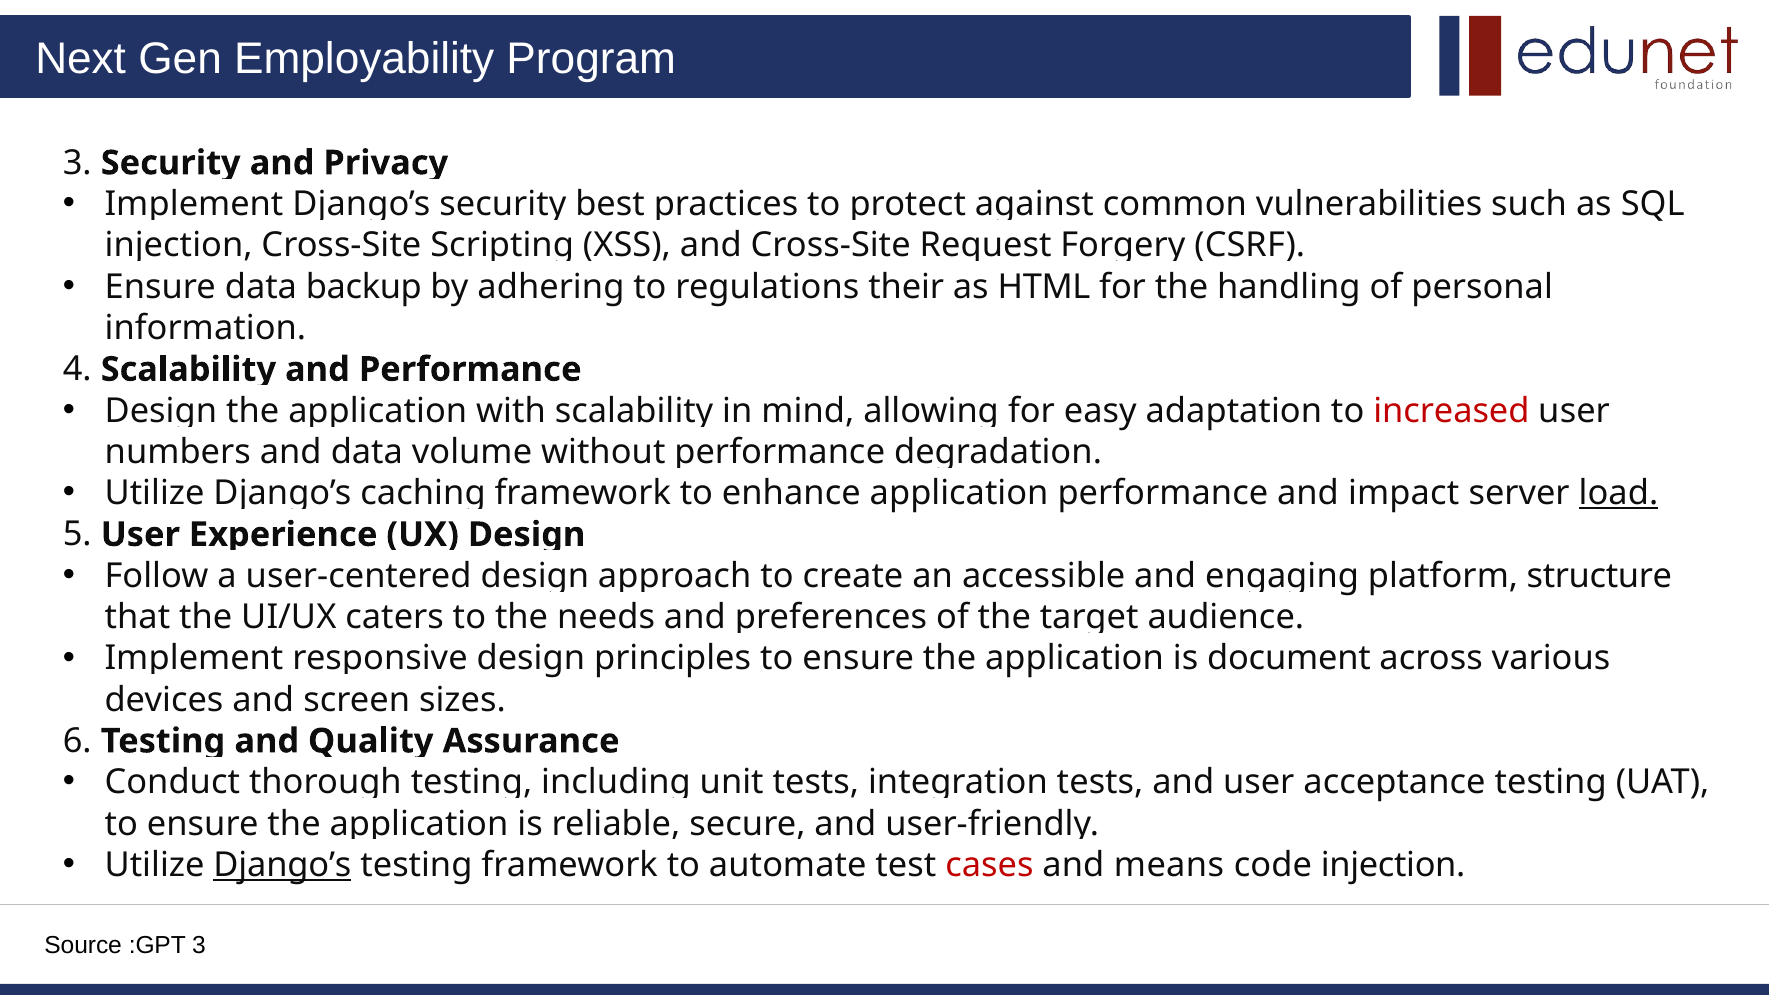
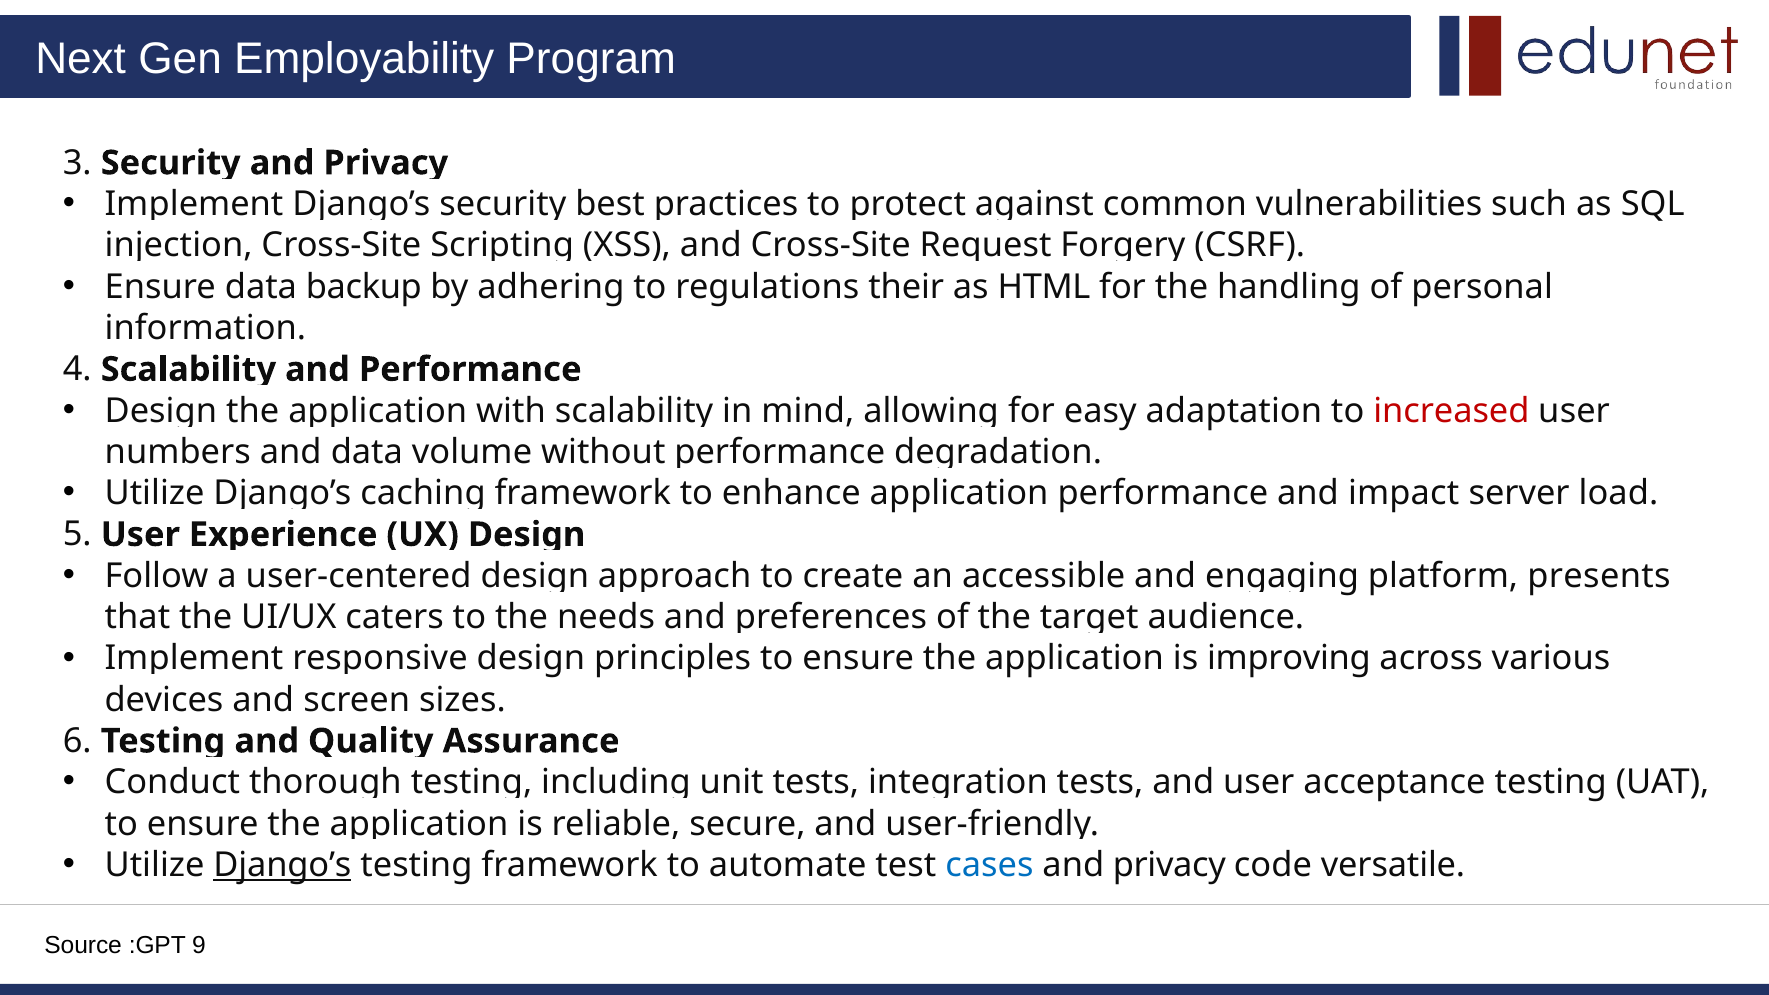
load underline: present -> none
structure: structure -> presents
document: document -> improving
cases colour: red -> blue
means at (1169, 865): means -> privacy
code injection: injection -> versatile
:GPT 3: 3 -> 9
